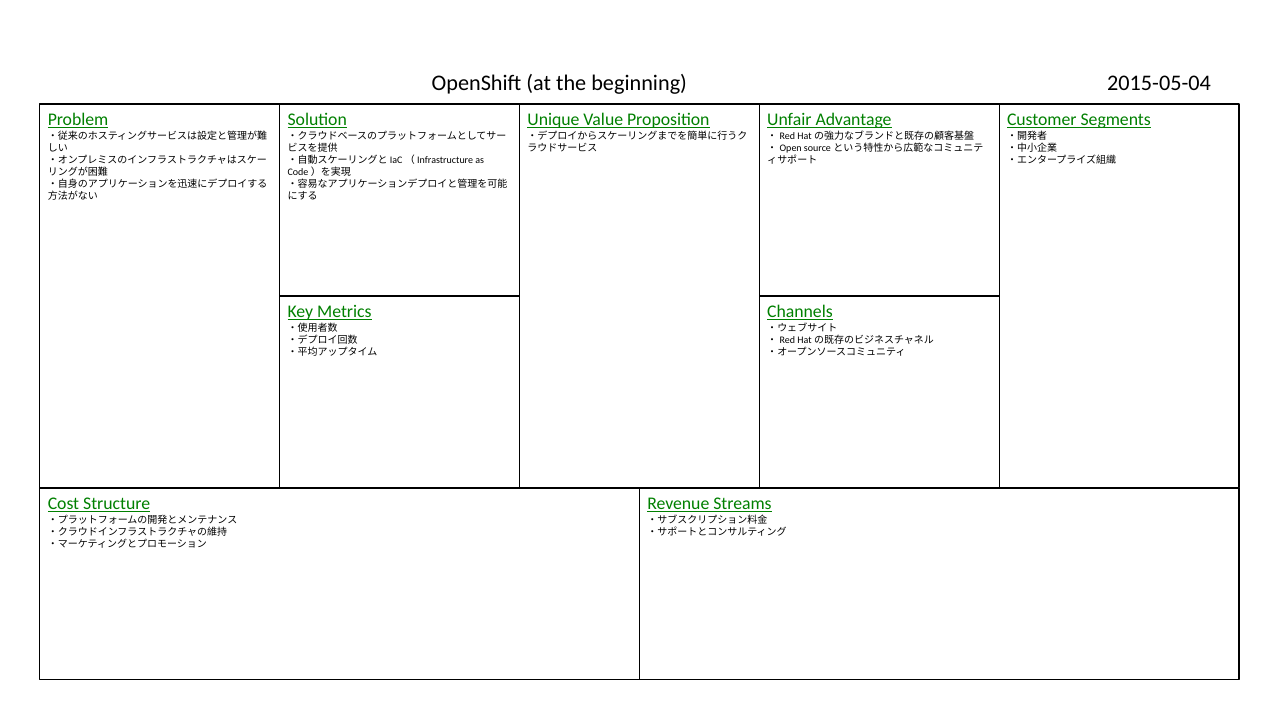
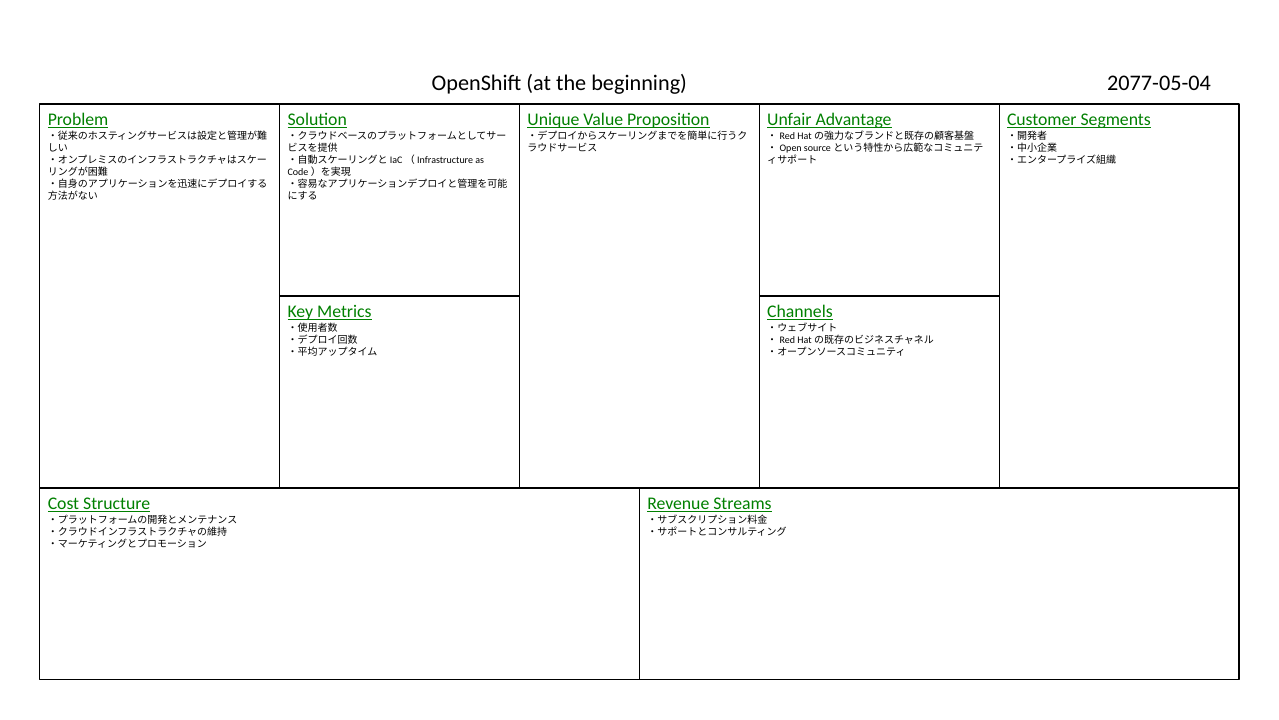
2015-05-04: 2015-05-04 -> 2077-05-04
